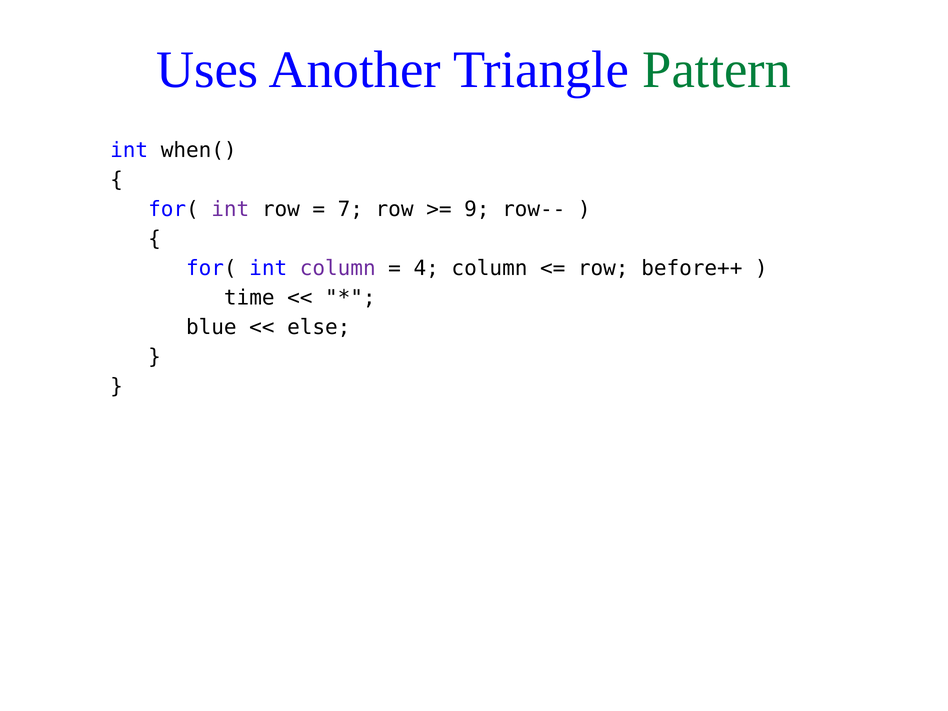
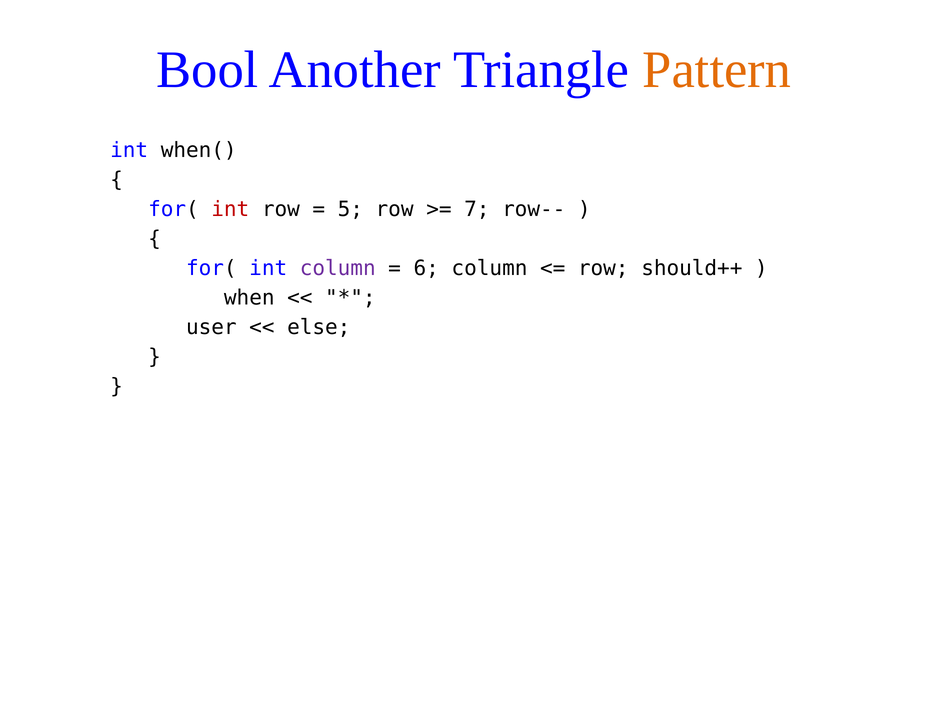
Uses: Uses -> Bool
Pattern colour: green -> orange
int at (230, 209) colour: purple -> red
7: 7 -> 5
9: 9 -> 7
4: 4 -> 6
before++: before++ -> should++
time: time -> when
blue: blue -> user
